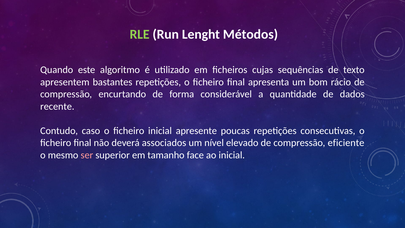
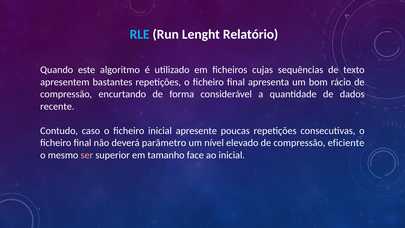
RLE colour: light green -> light blue
Métodos: Métodos -> Relatório
associados: associados -> parâmetro
